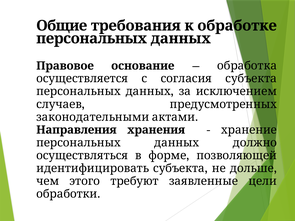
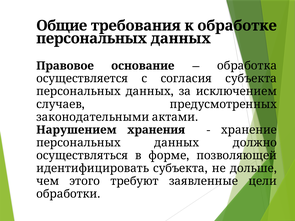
Направления: Направления -> Нарушением
